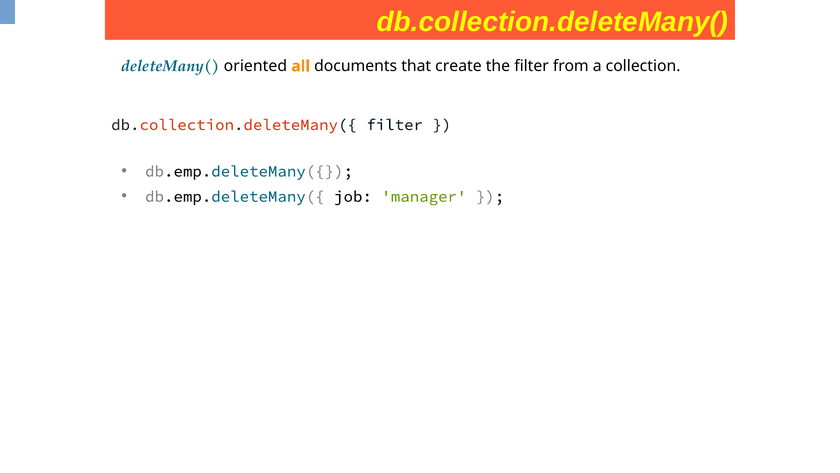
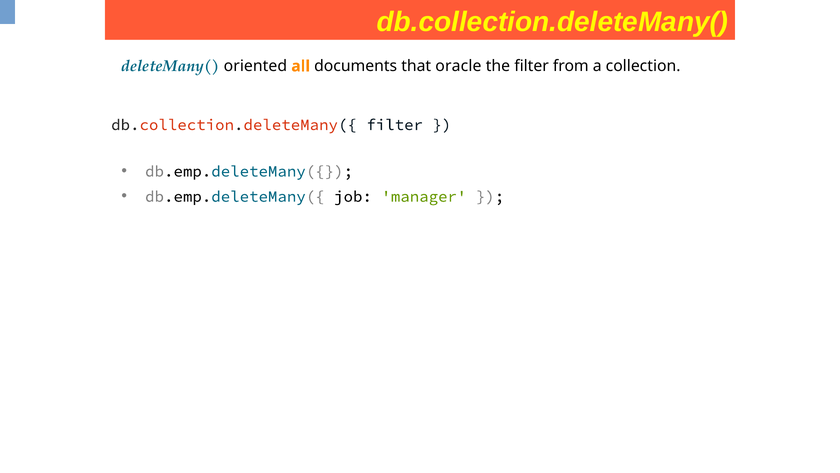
create: create -> oracle
